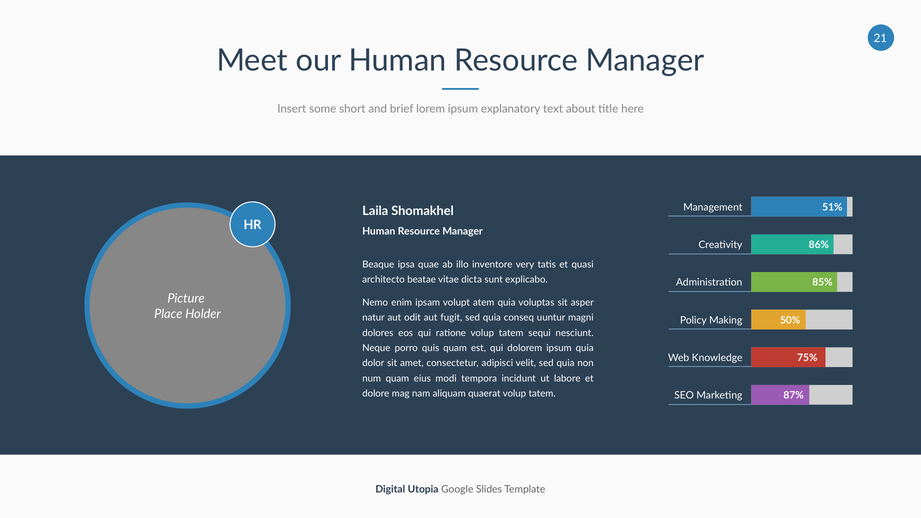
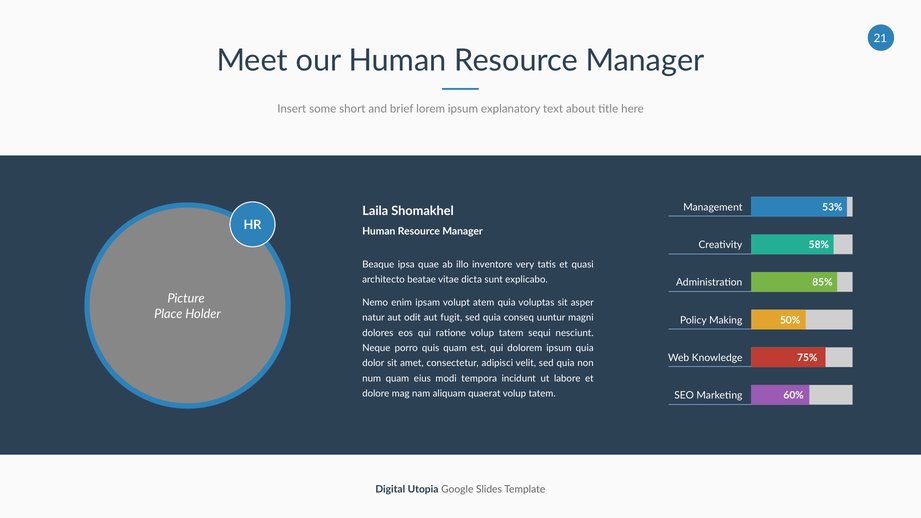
51%: 51% -> 53%
86%: 86% -> 58%
87%: 87% -> 60%
